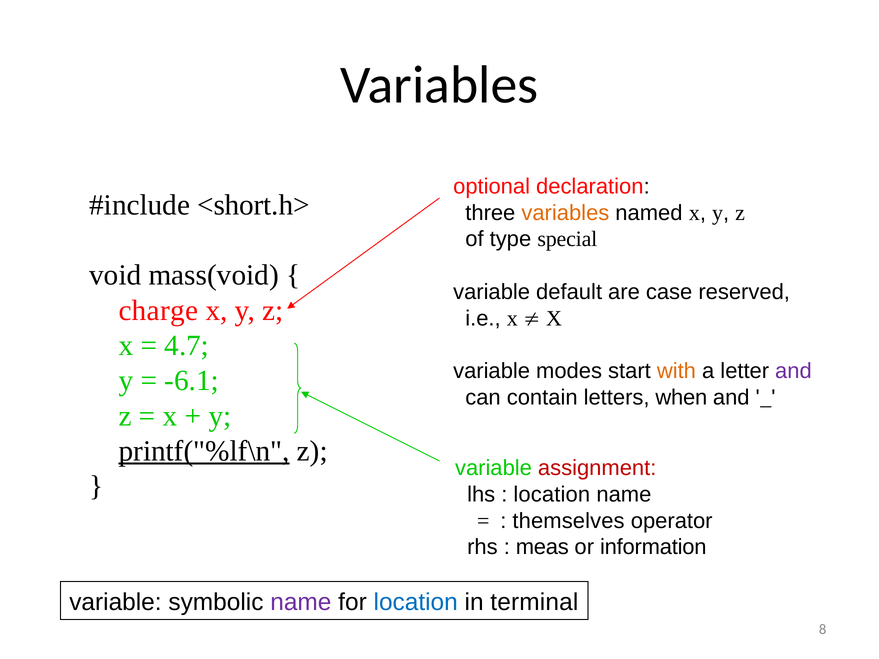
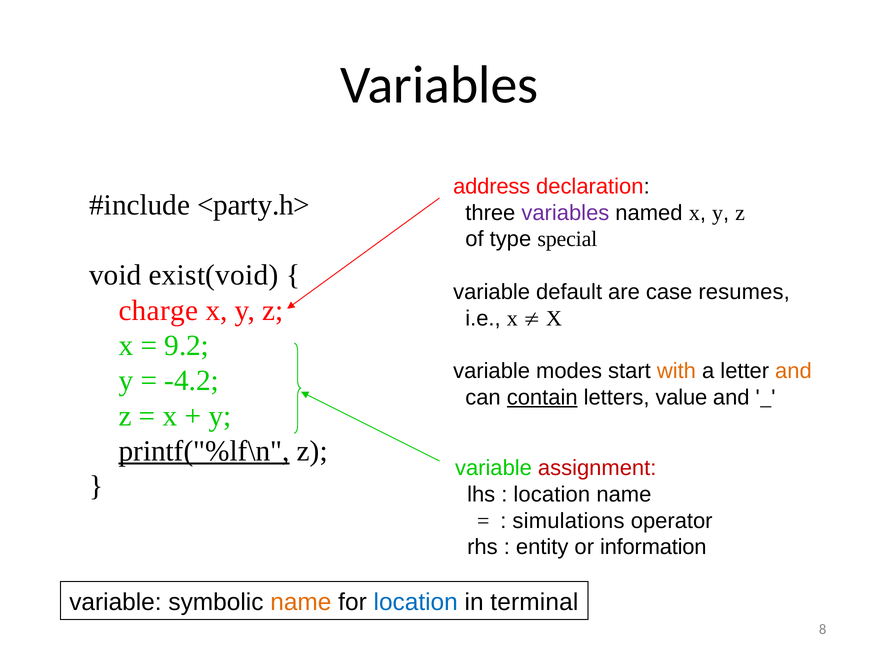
optional: optional -> address
<short.h>: <short.h> -> <party.h>
variables at (565, 213) colour: orange -> purple
mass(void: mass(void -> exist(void
reserved: reserved -> resumes
4.7: 4.7 -> 9.2
and at (793, 371) colour: purple -> orange
-6.1: -6.1 -> -4.2
contain underline: none -> present
when: when -> value
themselves: themselves -> simulations
meas: meas -> entity
name at (301, 603) colour: purple -> orange
